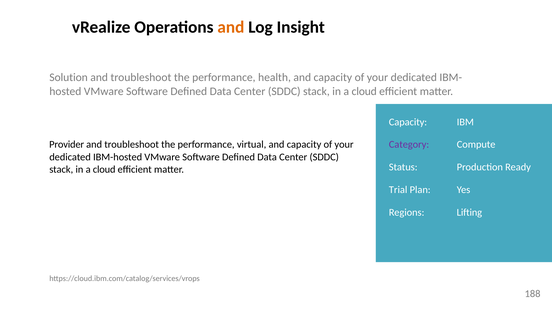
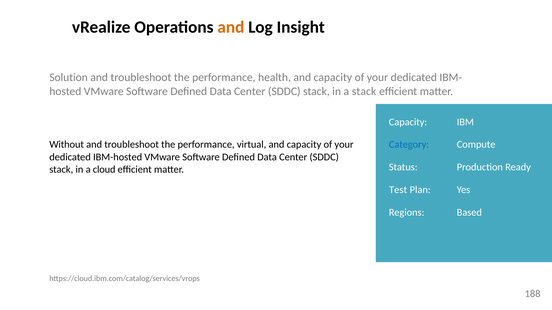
cloud at (364, 91): cloud -> stack
Provider: Provider -> Without
Category colour: purple -> blue
Trial: Trial -> Test
Lifting: Lifting -> Based
